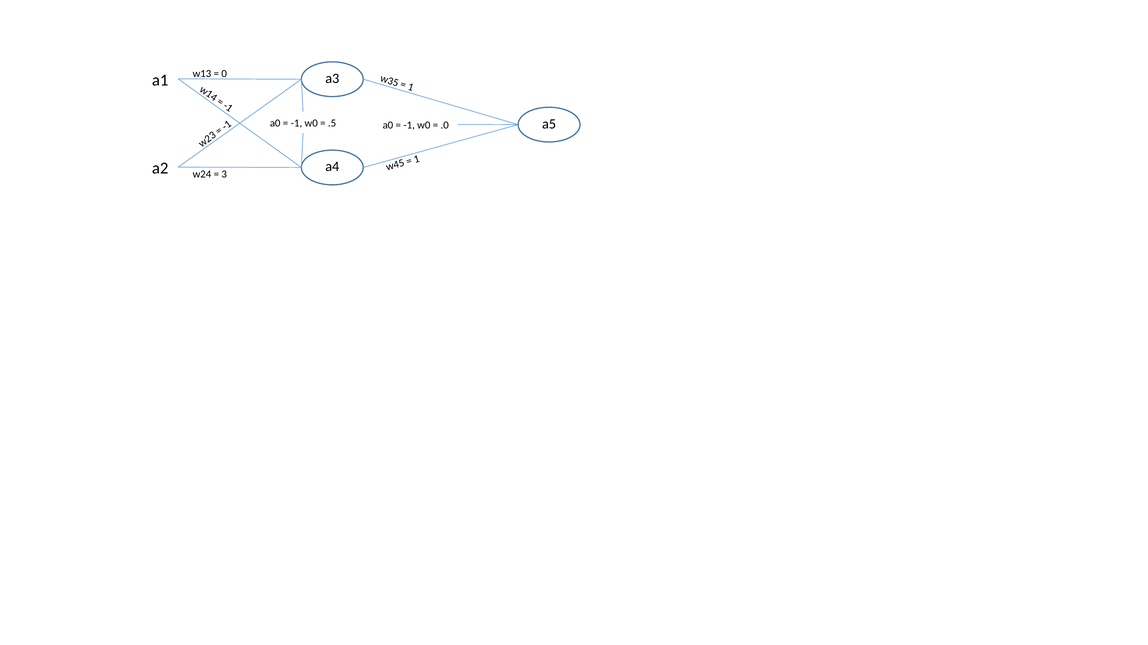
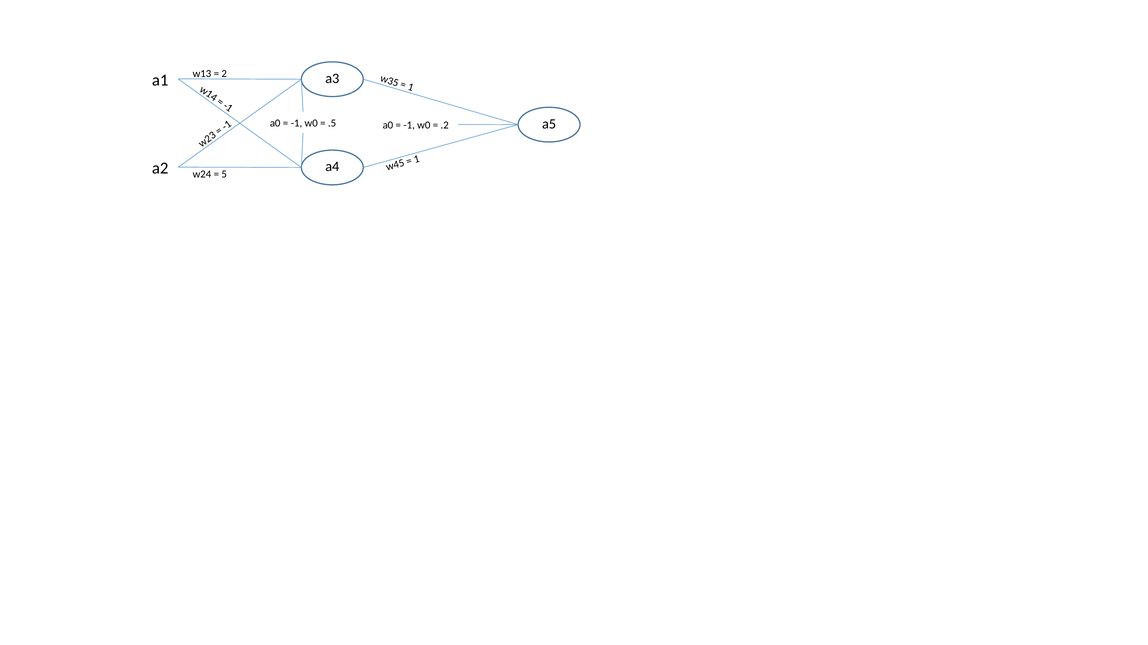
0 at (224, 74): 0 -> 2
.0: .0 -> .2
3 at (224, 175): 3 -> 5
